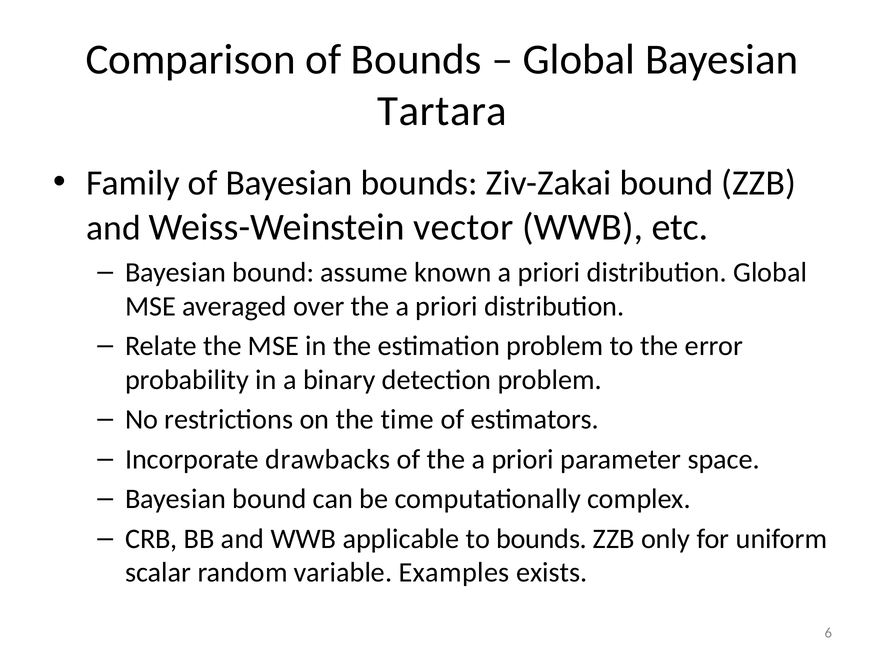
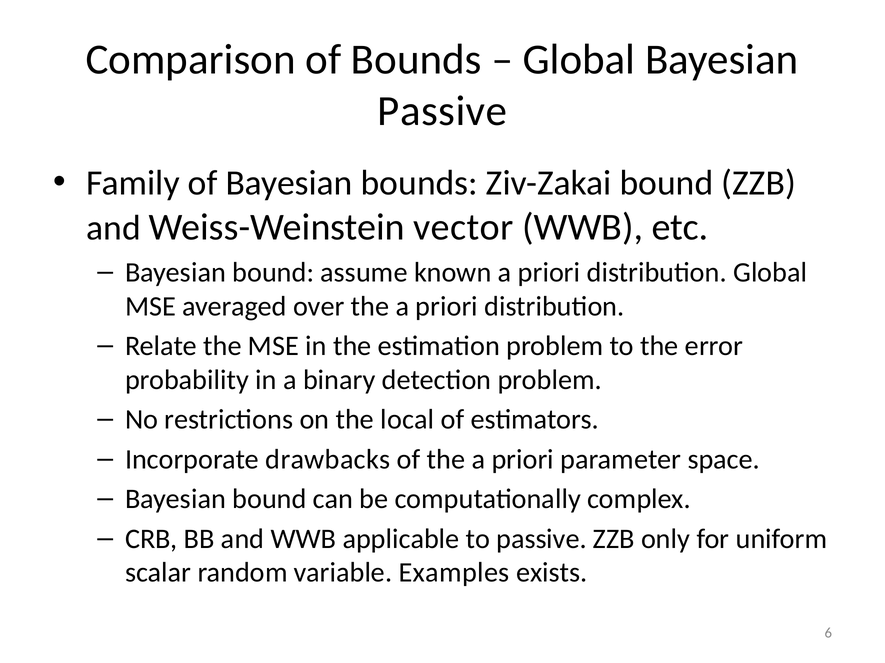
Tartara at (442, 111): Tartara -> Passive
time: time -> local
to bounds: bounds -> passive
